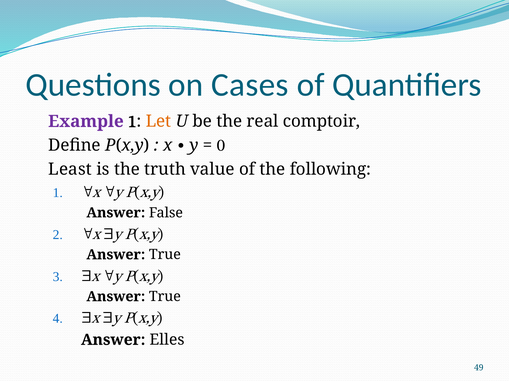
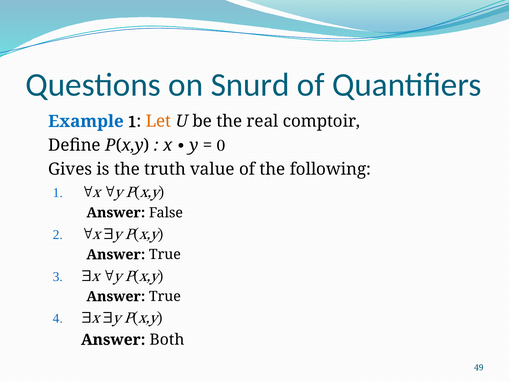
Cases: Cases -> Snurd
Example colour: purple -> blue
Least: Least -> Gives
Elles: Elles -> Both
